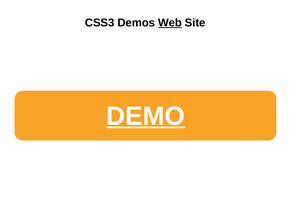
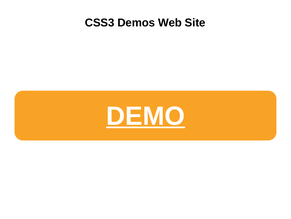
Web underline: present -> none
